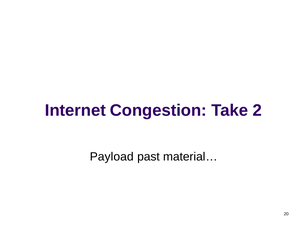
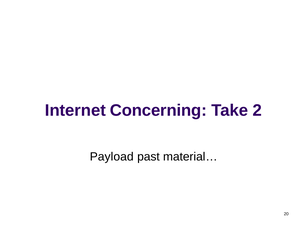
Congestion: Congestion -> Concerning
